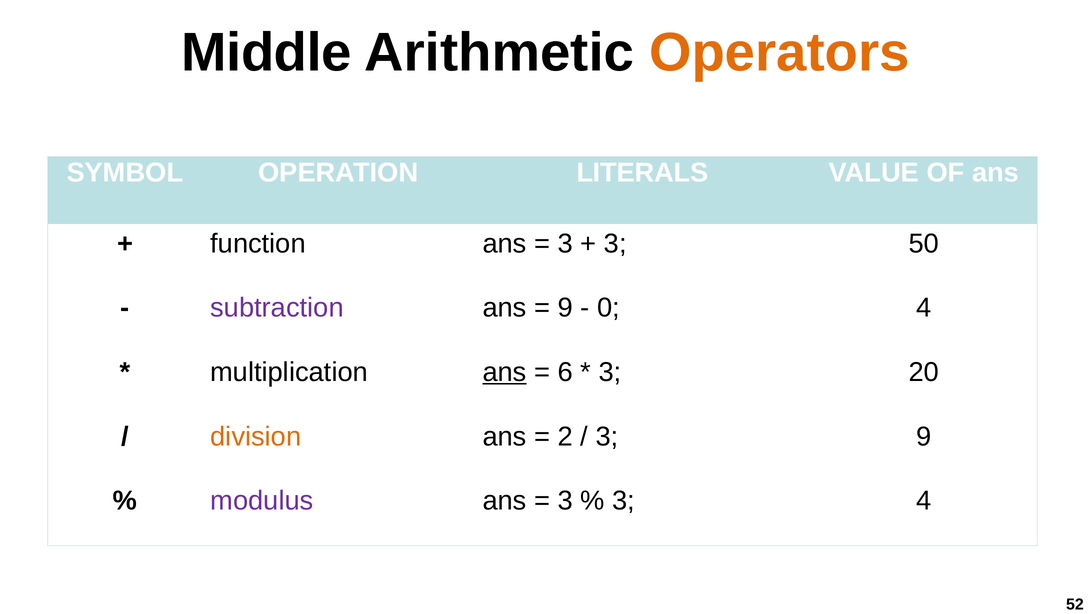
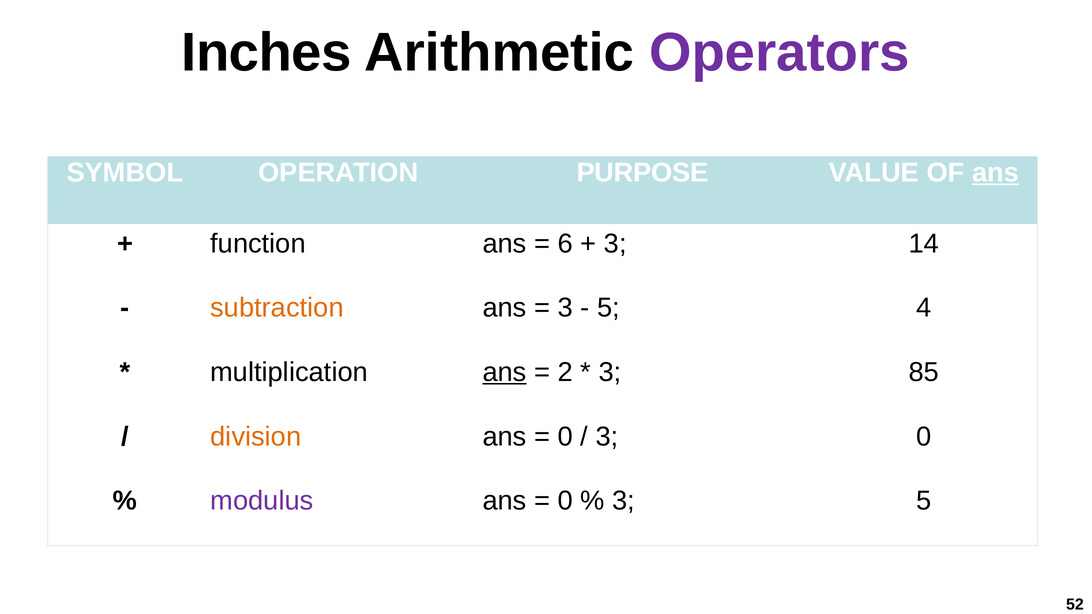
Middle: Middle -> Inches
Operators colour: orange -> purple
LITERALS: LITERALS -> PURPOSE
ans at (996, 173) underline: none -> present
3 at (565, 244): 3 -> 6
50: 50 -> 14
subtraction colour: purple -> orange
9 at (565, 308): 9 -> 3
0 at (609, 308): 0 -> 5
6: 6 -> 2
20: 20 -> 85
2 at (565, 437): 2 -> 0
3 9: 9 -> 0
3 at (565, 501): 3 -> 0
3 4: 4 -> 5
